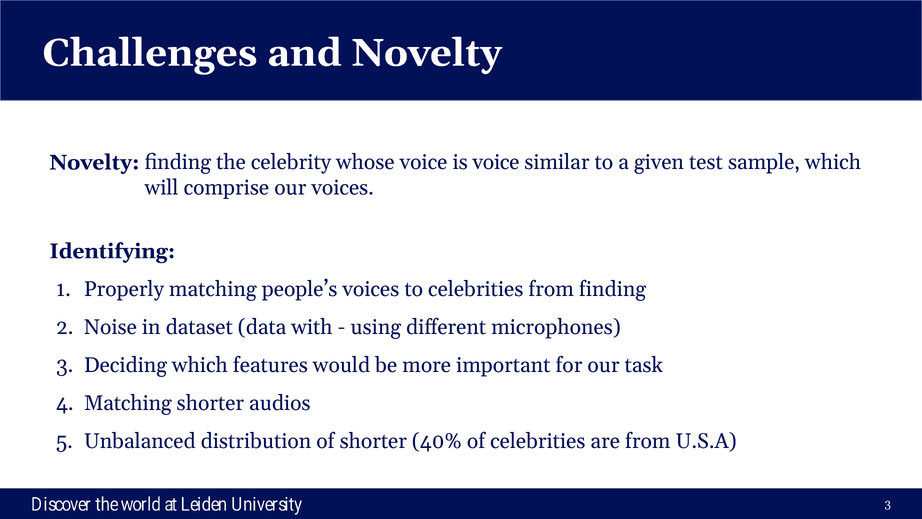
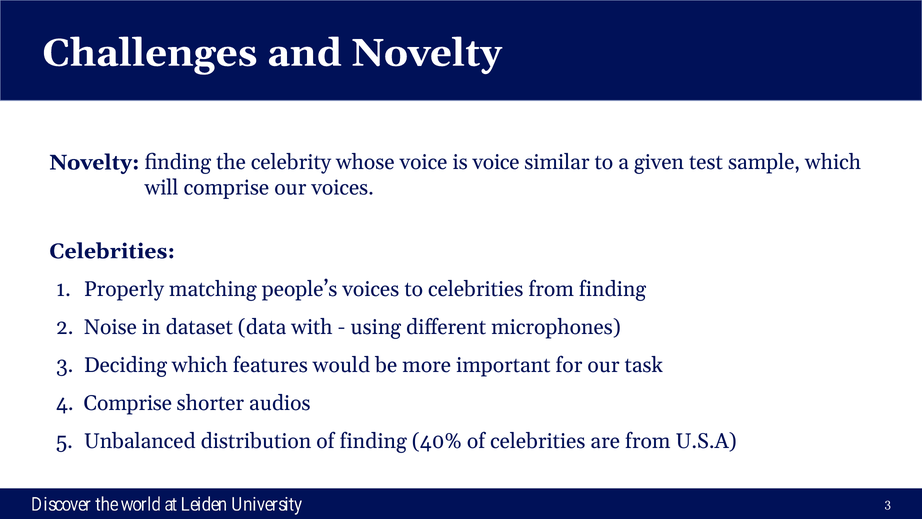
Identifying at (112, 251): Identifying -> Celebrities
Matching at (128, 403): Matching -> Comprise
of shorter: shorter -> finding
